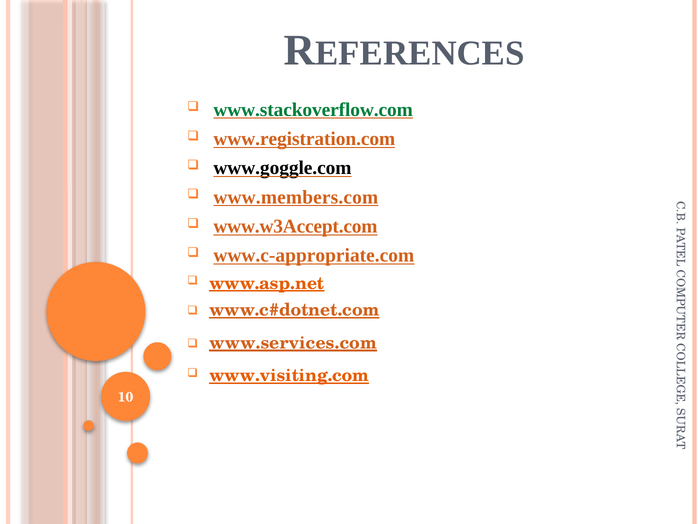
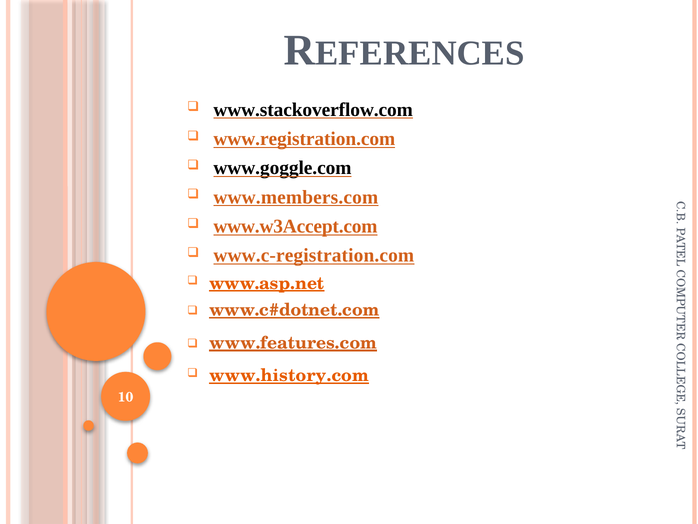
www.stackoverflow.com colour: green -> black
www.c-appropriate.com: www.c-appropriate.com -> www.c-registration.com
www.services.com: www.services.com -> www.features.com
www.visiting.com: www.visiting.com -> www.history.com
